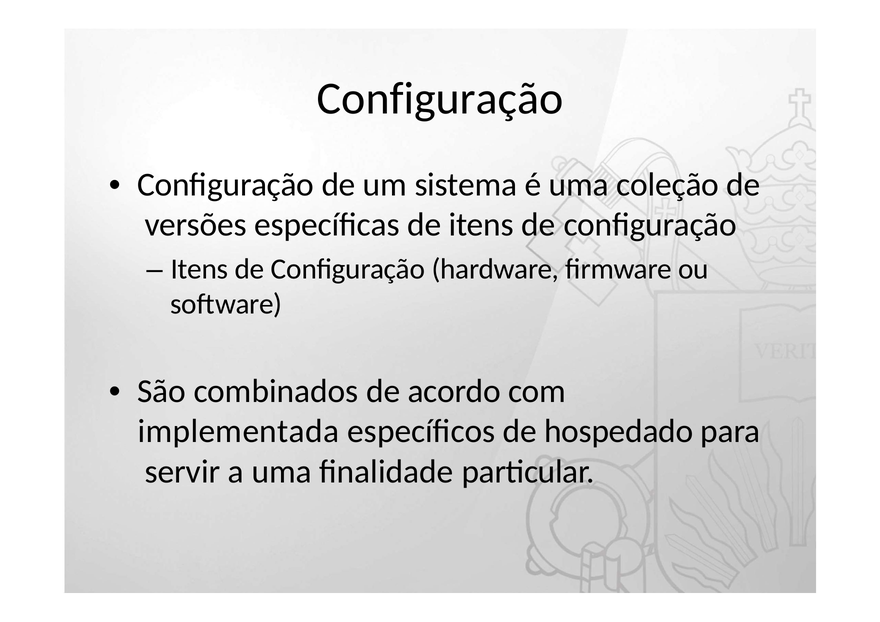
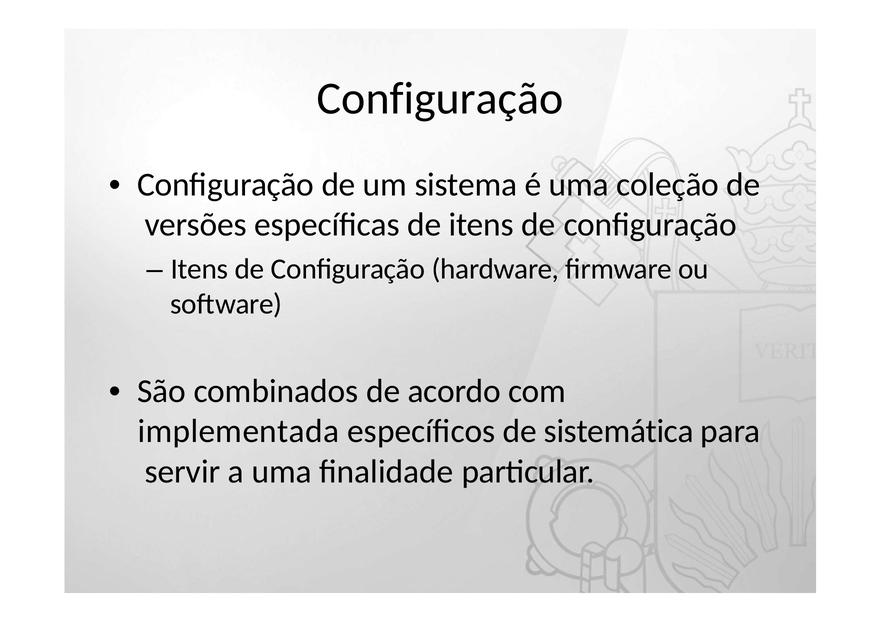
hospedado: hospedado -> sistemática
